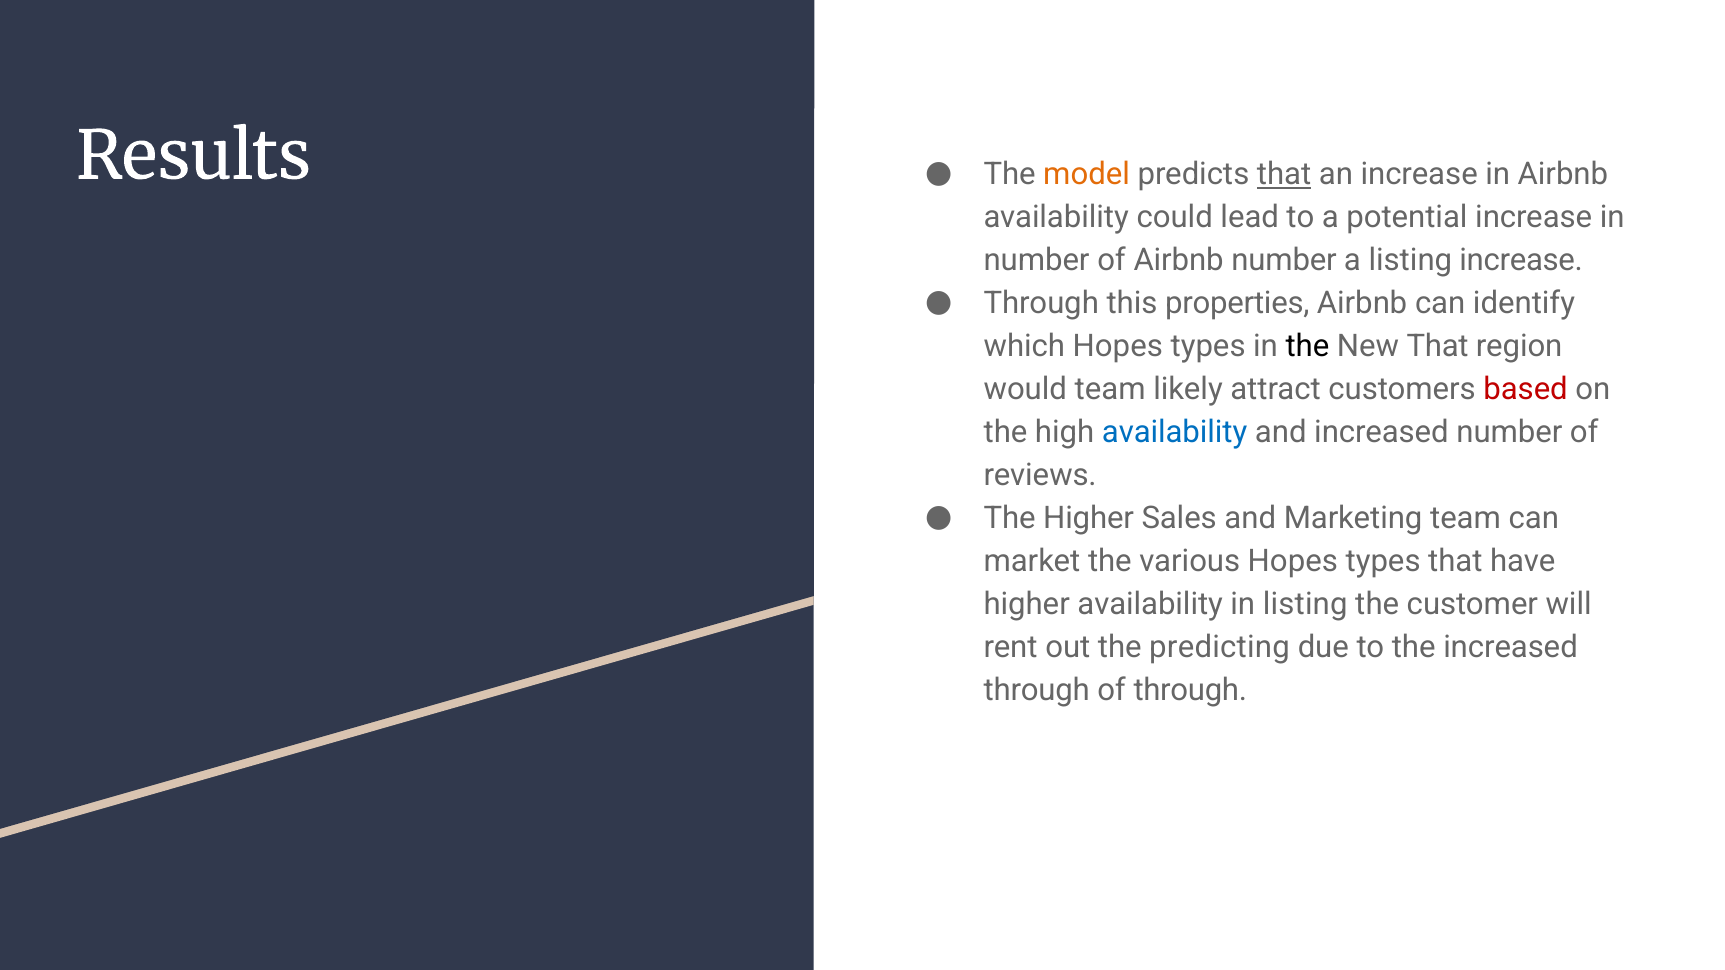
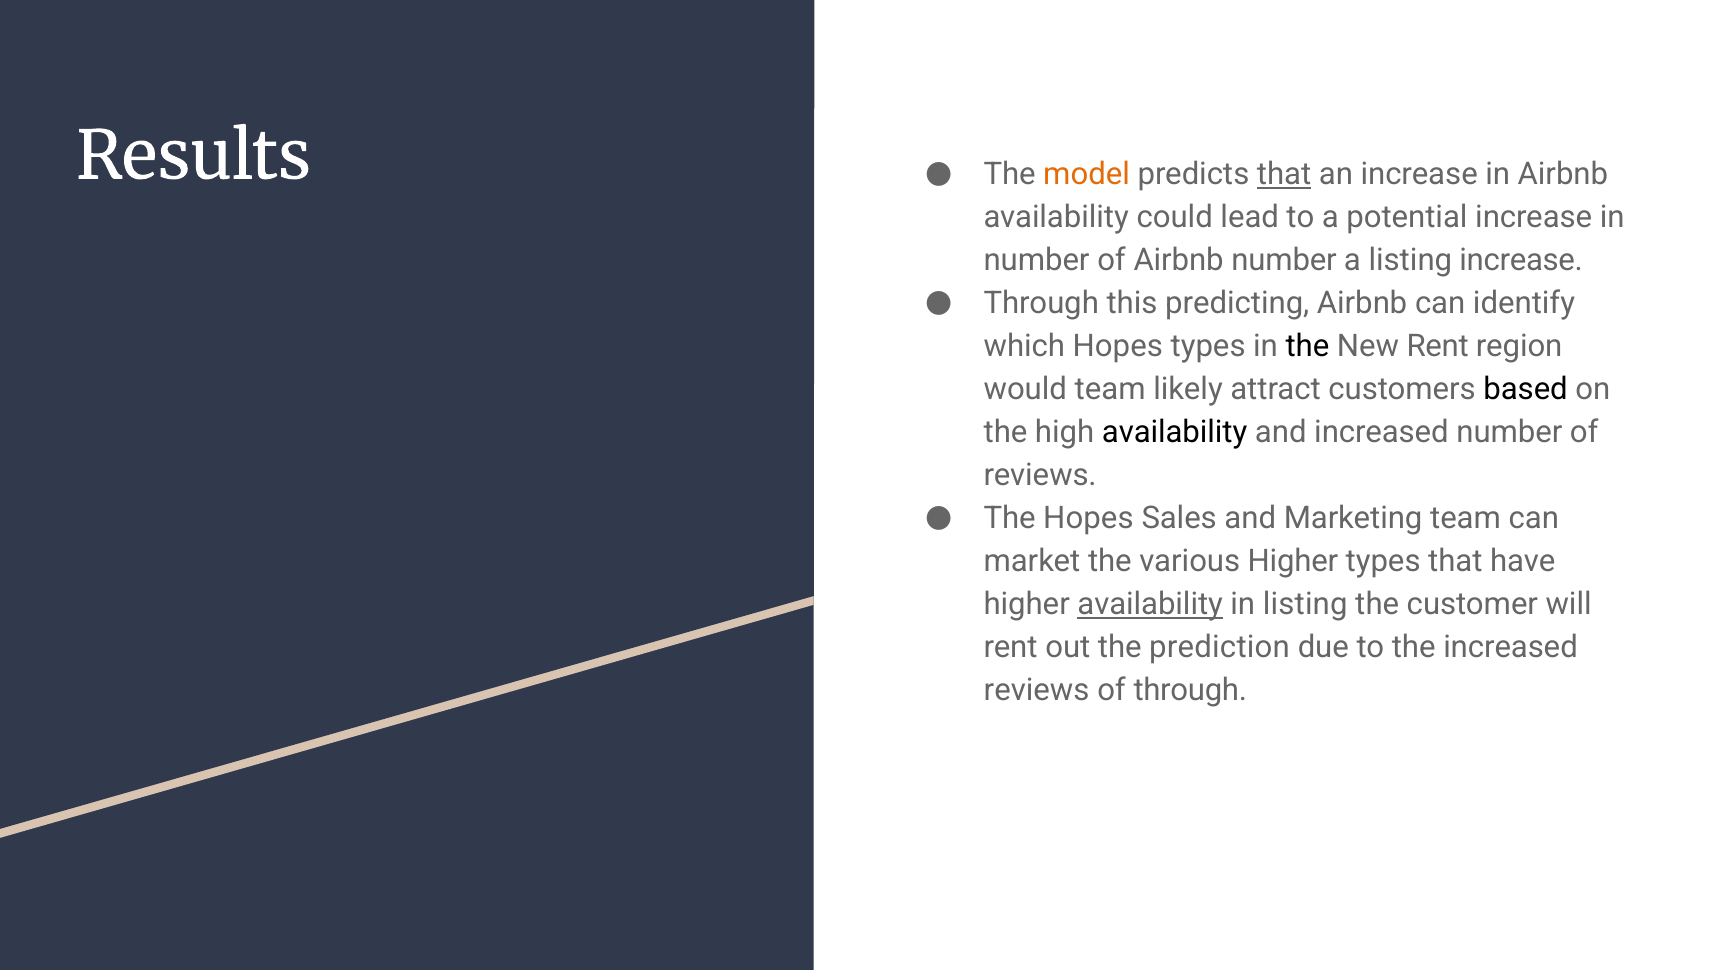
properties: properties -> predicting
New That: That -> Rent
based colour: red -> black
availability at (1175, 432) colour: blue -> black
The Higher: Higher -> Hopes
various Hopes: Hopes -> Higher
availability at (1150, 604) underline: none -> present
predicting: predicting -> prediction
through at (1037, 690): through -> reviews
